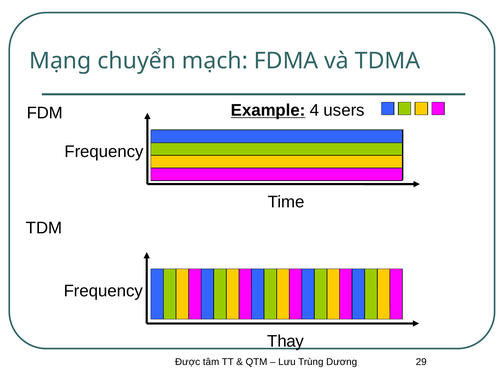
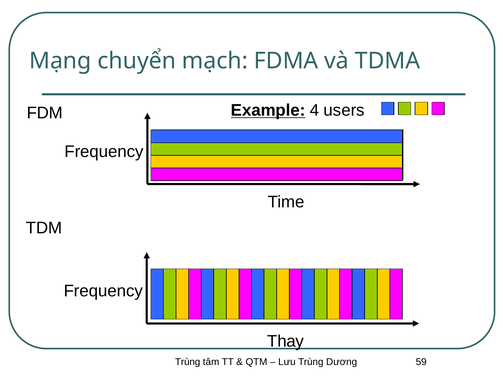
Được at (188, 361): Được -> Trùng
29: 29 -> 59
